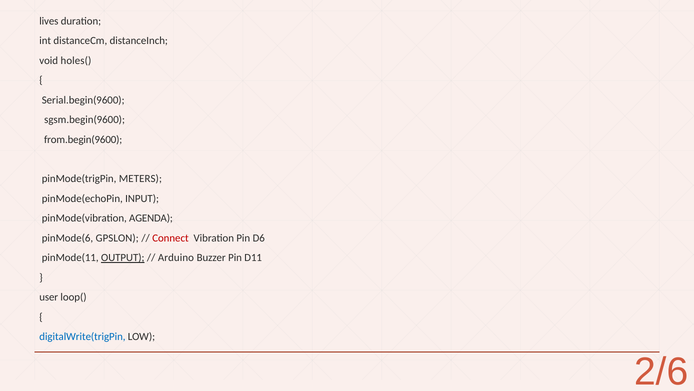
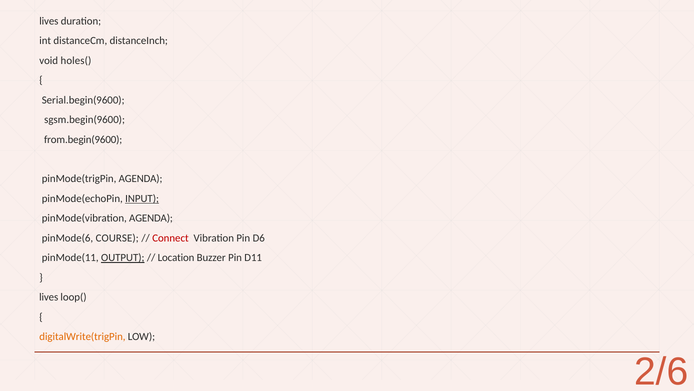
pinMode(trigPin METERS: METERS -> AGENDA
INPUT underline: none -> present
GPSLON: GPSLON -> COURSE
Arduino: Arduino -> Location
user at (49, 297): user -> lives
digitalWrite(trigPin colour: blue -> orange
